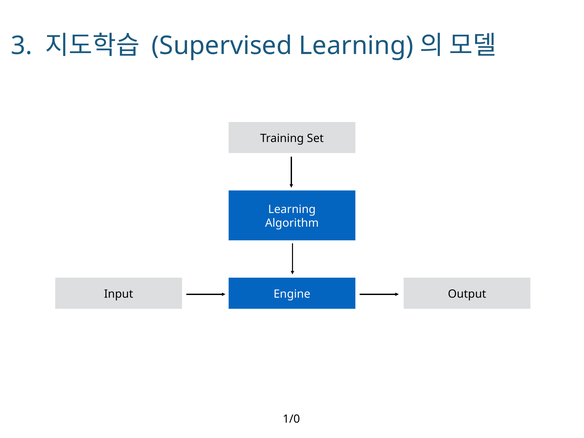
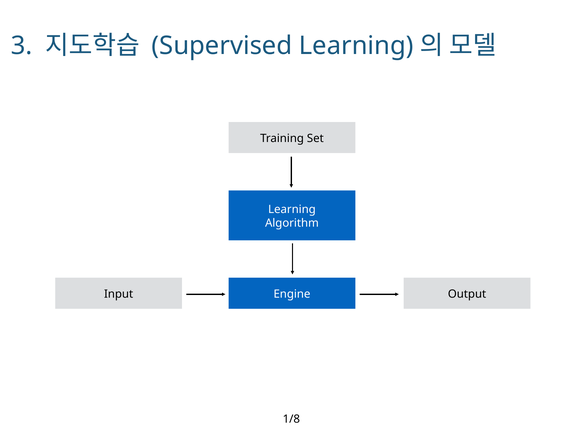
1/0: 1/0 -> 1/8
